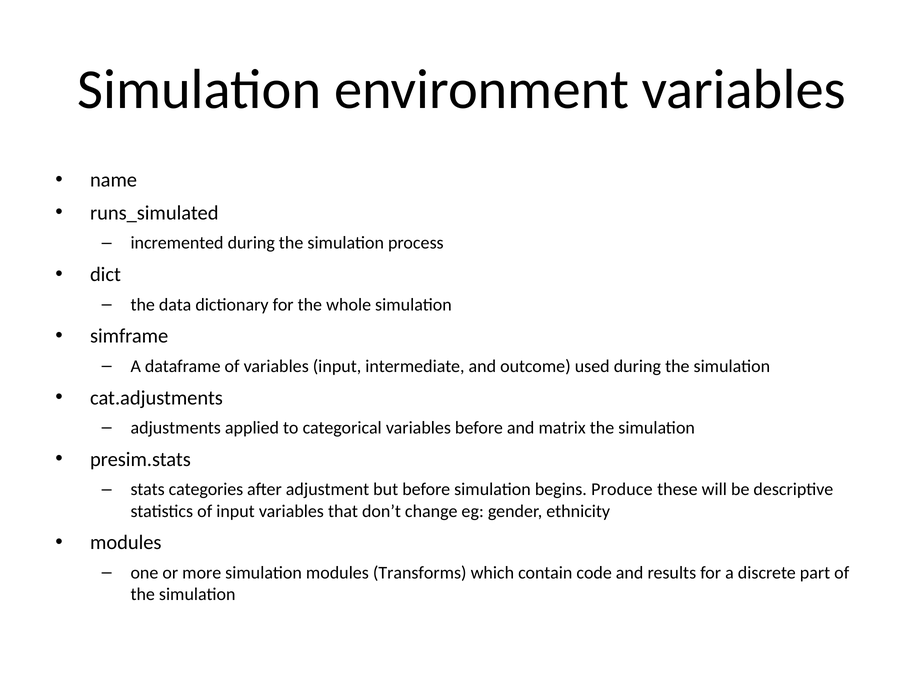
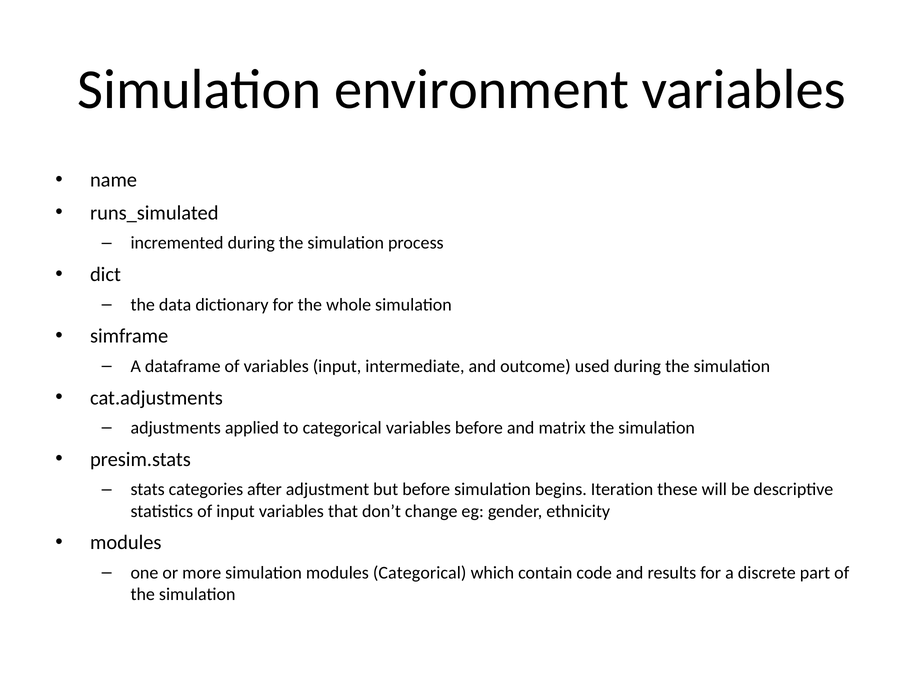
Produce: Produce -> Iteration
modules Transforms: Transforms -> Categorical
